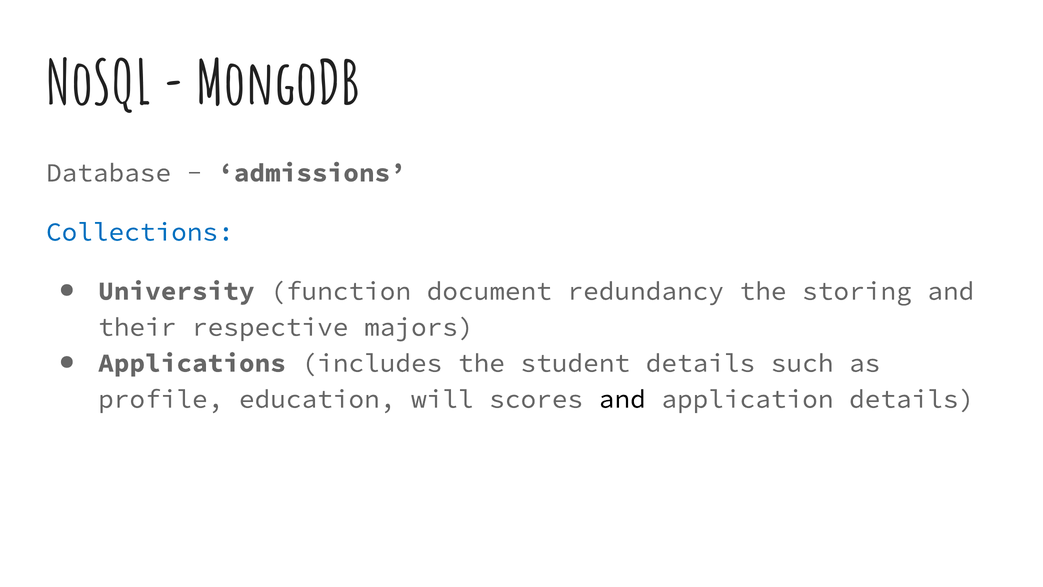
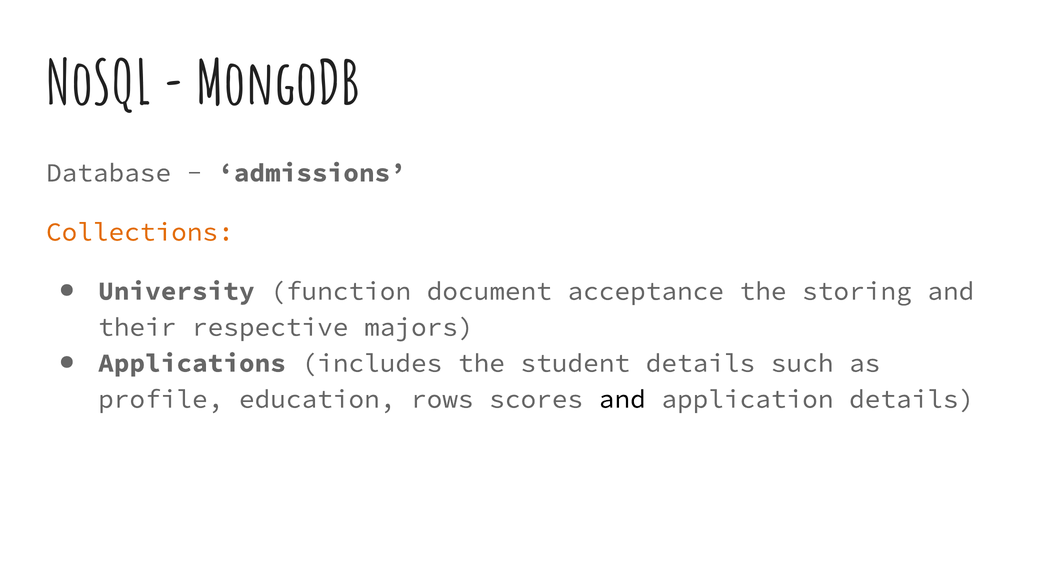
Collections colour: blue -> orange
redundancy: redundancy -> acceptance
will: will -> rows
